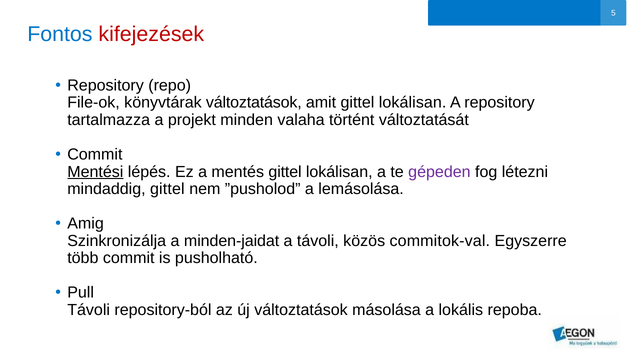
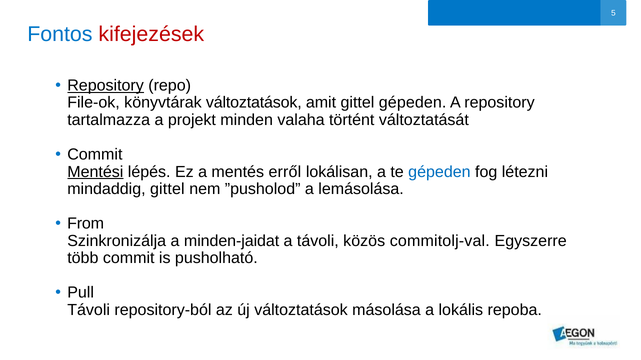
Repository at (106, 86) underline: none -> present
amit gittel lokálisan: lokálisan -> gépeden
mentés gittel: gittel -> erről
gépeden at (439, 172) colour: purple -> blue
Amig: Amig -> From
commitok‑val: commitok‑val -> commitolj‑val
